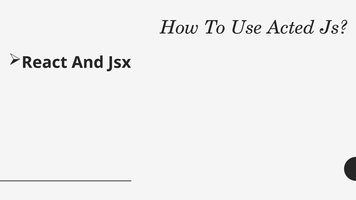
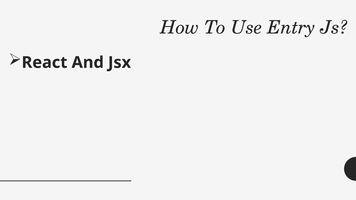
Acted: Acted -> Entry
